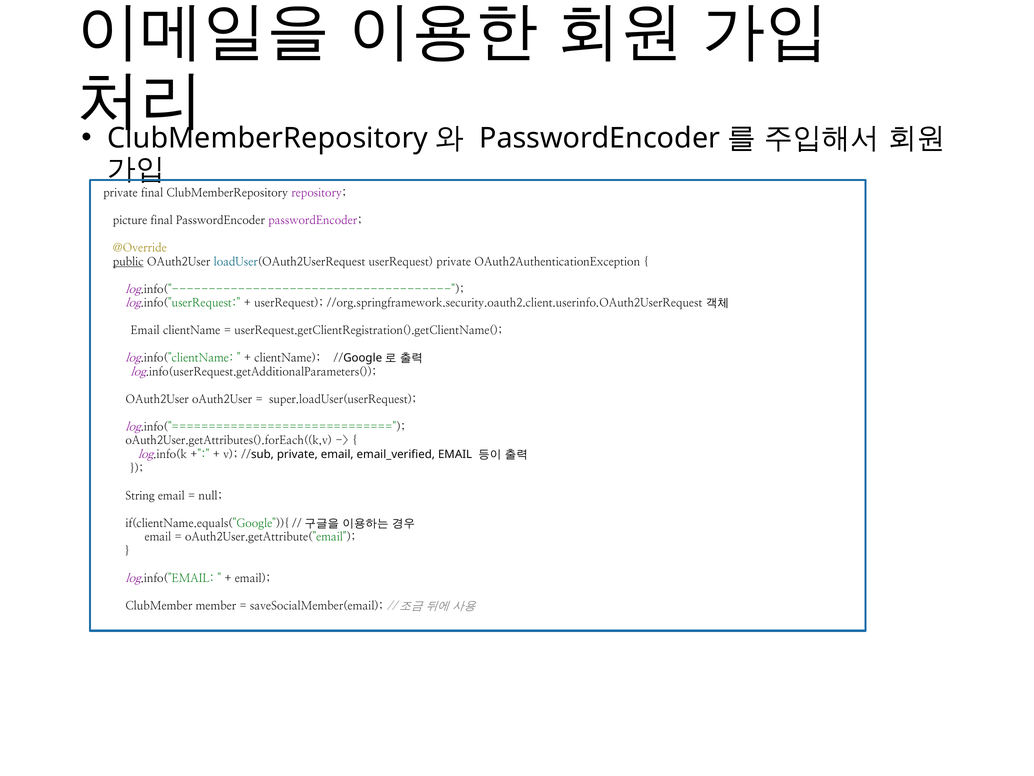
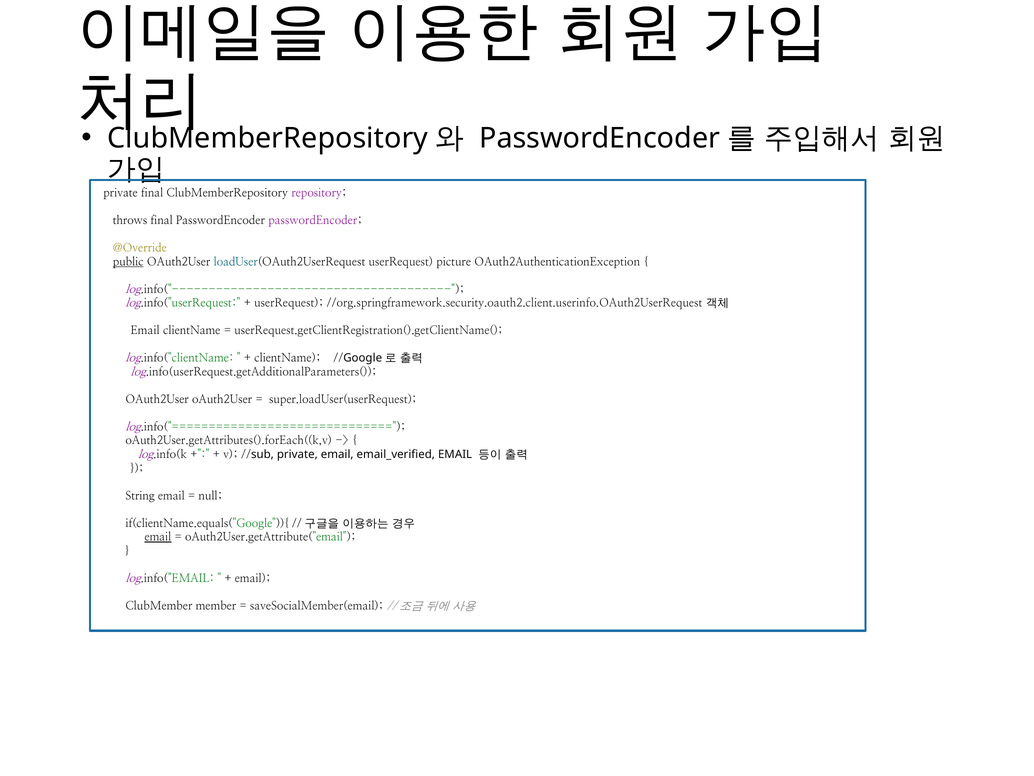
picture: picture -> throws
userRequest private: private -> picture
email at (158, 537) underline: none -> present
